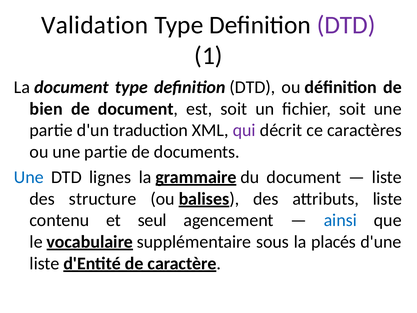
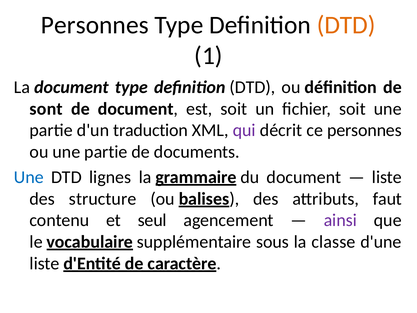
Validation at (95, 25): Validation -> Personnes
DTD at (346, 25) colour: purple -> orange
bien: bien -> sont
ce caractères: caractères -> personnes
attributs liste: liste -> faut
ainsi colour: blue -> purple
placés: placés -> classe
